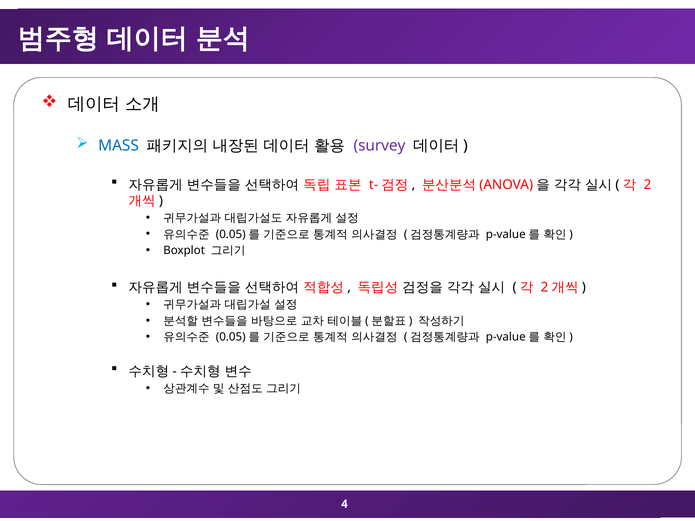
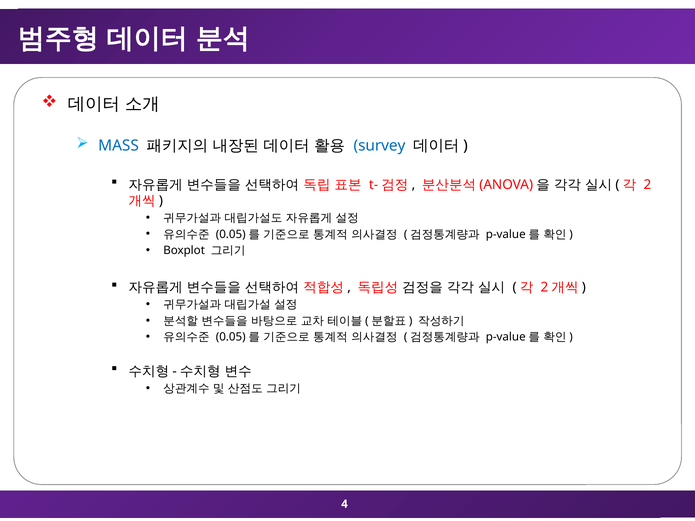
survey colour: purple -> blue
